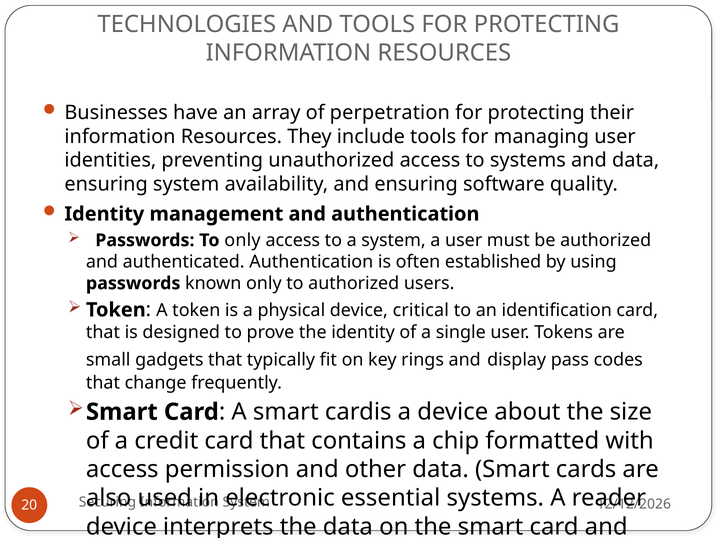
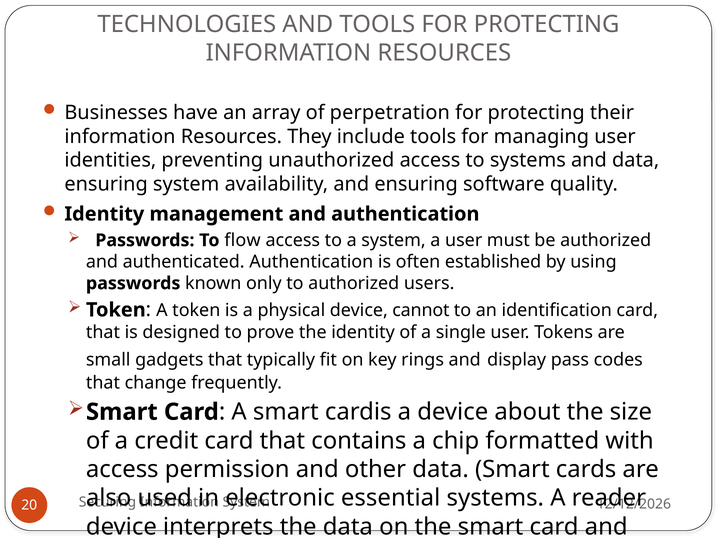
To only: only -> flow
critical: critical -> cannot
